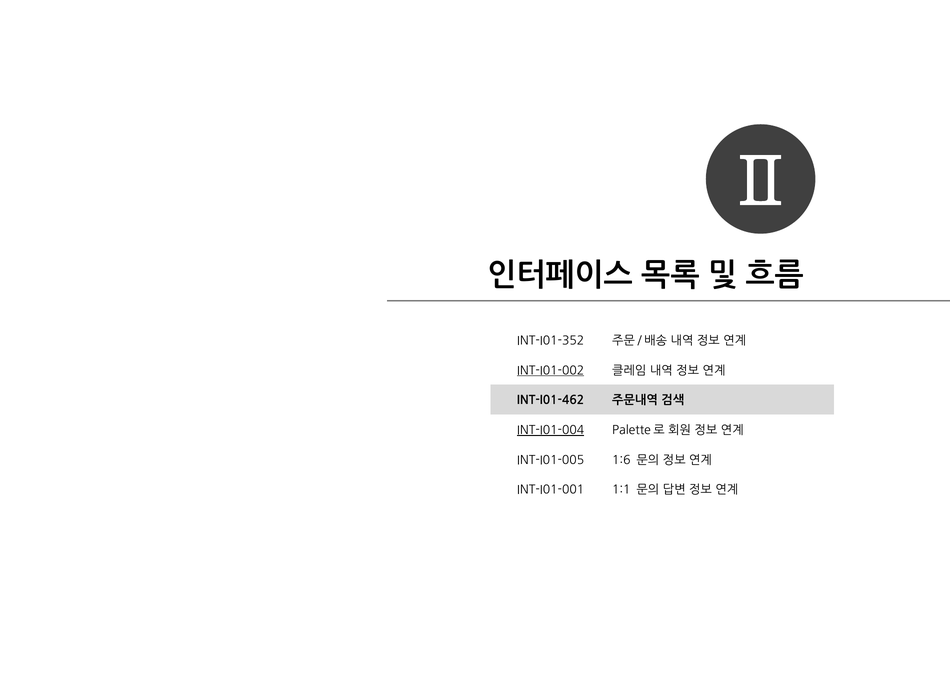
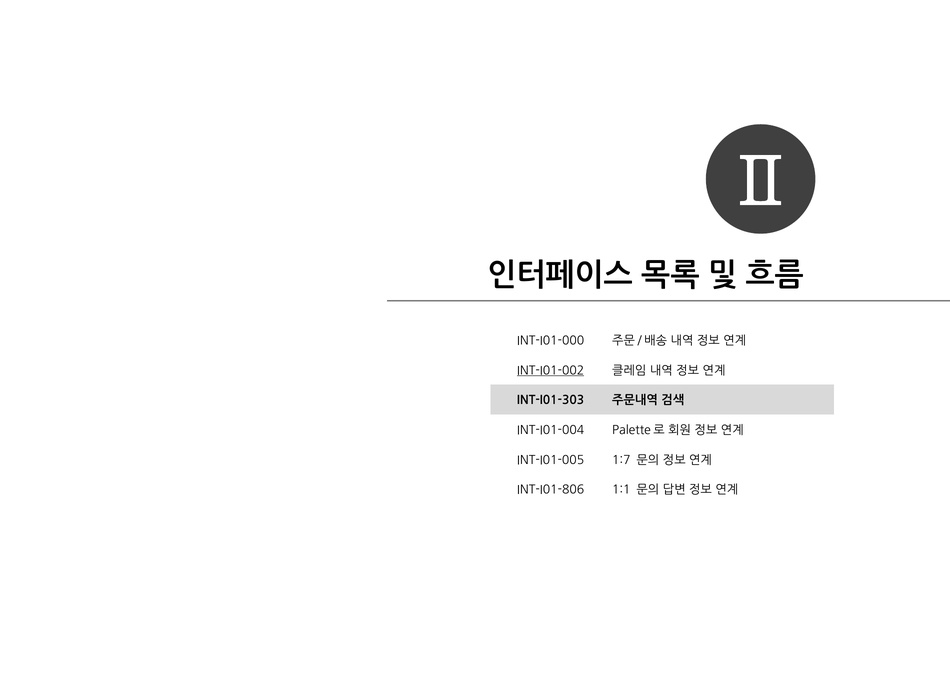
INT-I01-352: INT-I01-352 -> INT-I01-000
INT-I01-462: INT-I01-462 -> INT-I01-303
INT-I01-004 underline: present -> none
1:6: 1:6 -> 1:7
INT-I01-001: INT-I01-001 -> INT-I01-806
